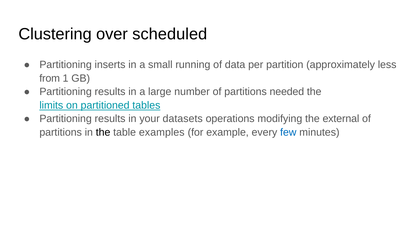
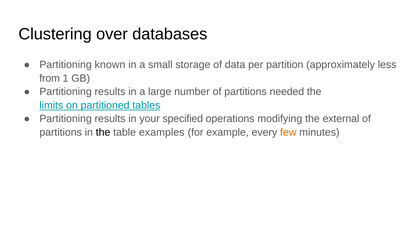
scheduled: scheduled -> databases
inserts: inserts -> known
running: running -> storage
datasets: datasets -> specified
few colour: blue -> orange
